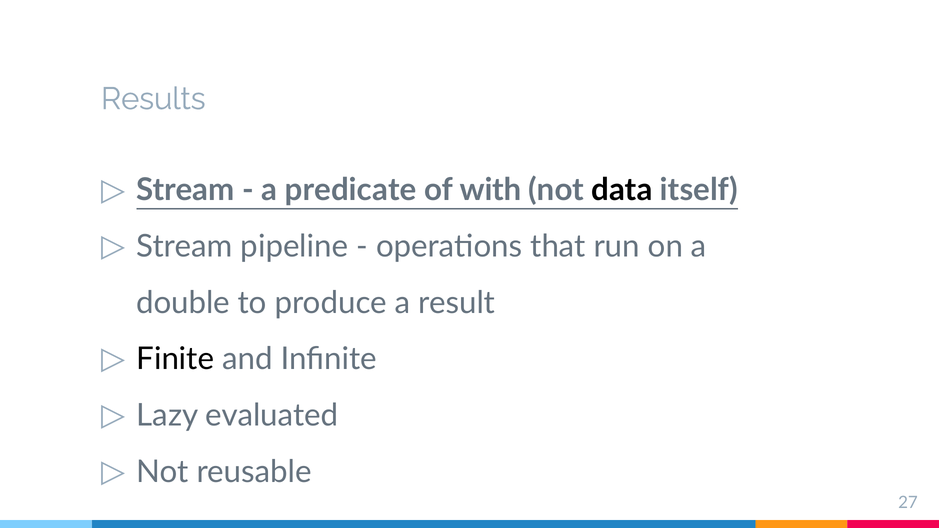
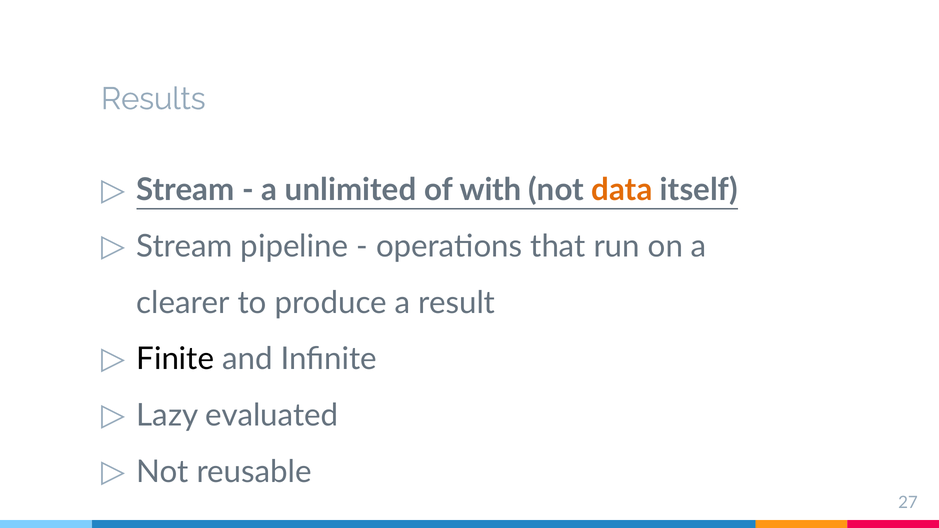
predicate: predicate -> unlimited
data colour: black -> orange
double: double -> clearer
